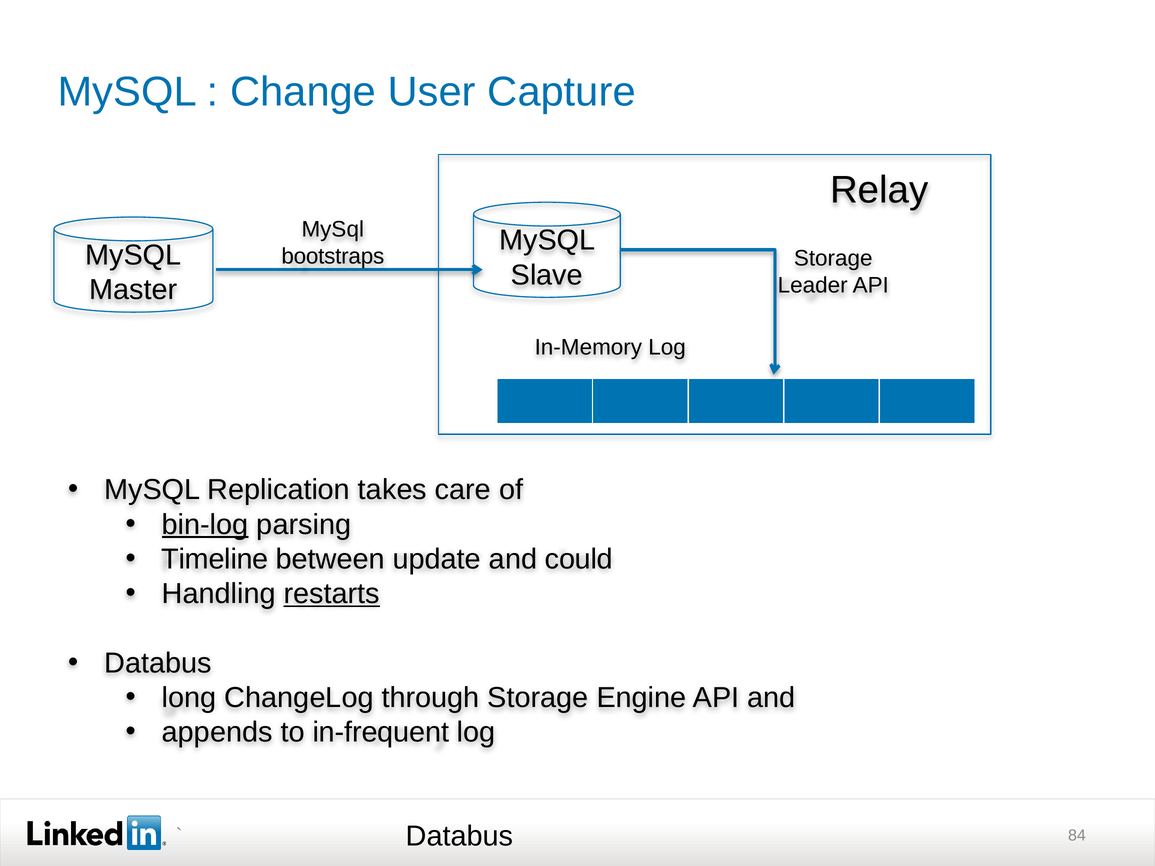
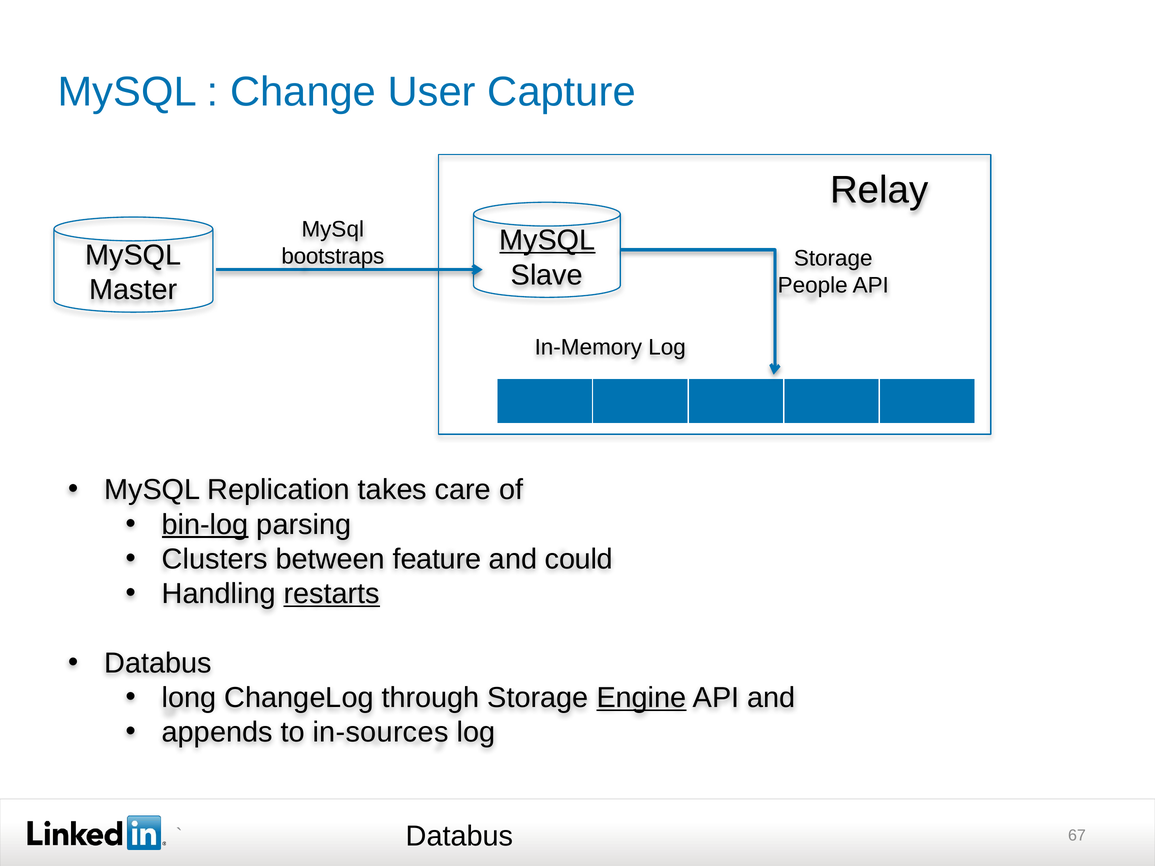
MySQL at (547, 240) underline: none -> present
Leader: Leader -> People
Timeline: Timeline -> Clusters
update: update -> feature
Engine underline: none -> present
in-frequent: in-frequent -> in-sources
84: 84 -> 67
